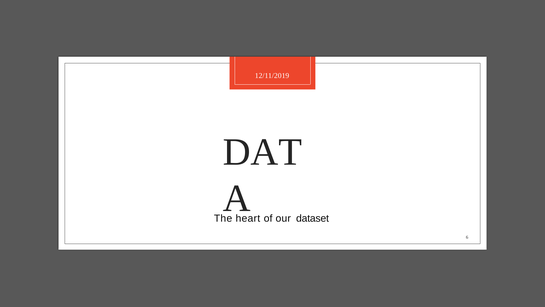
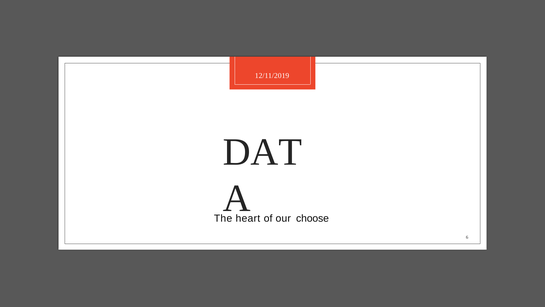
dataset: dataset -> choose
